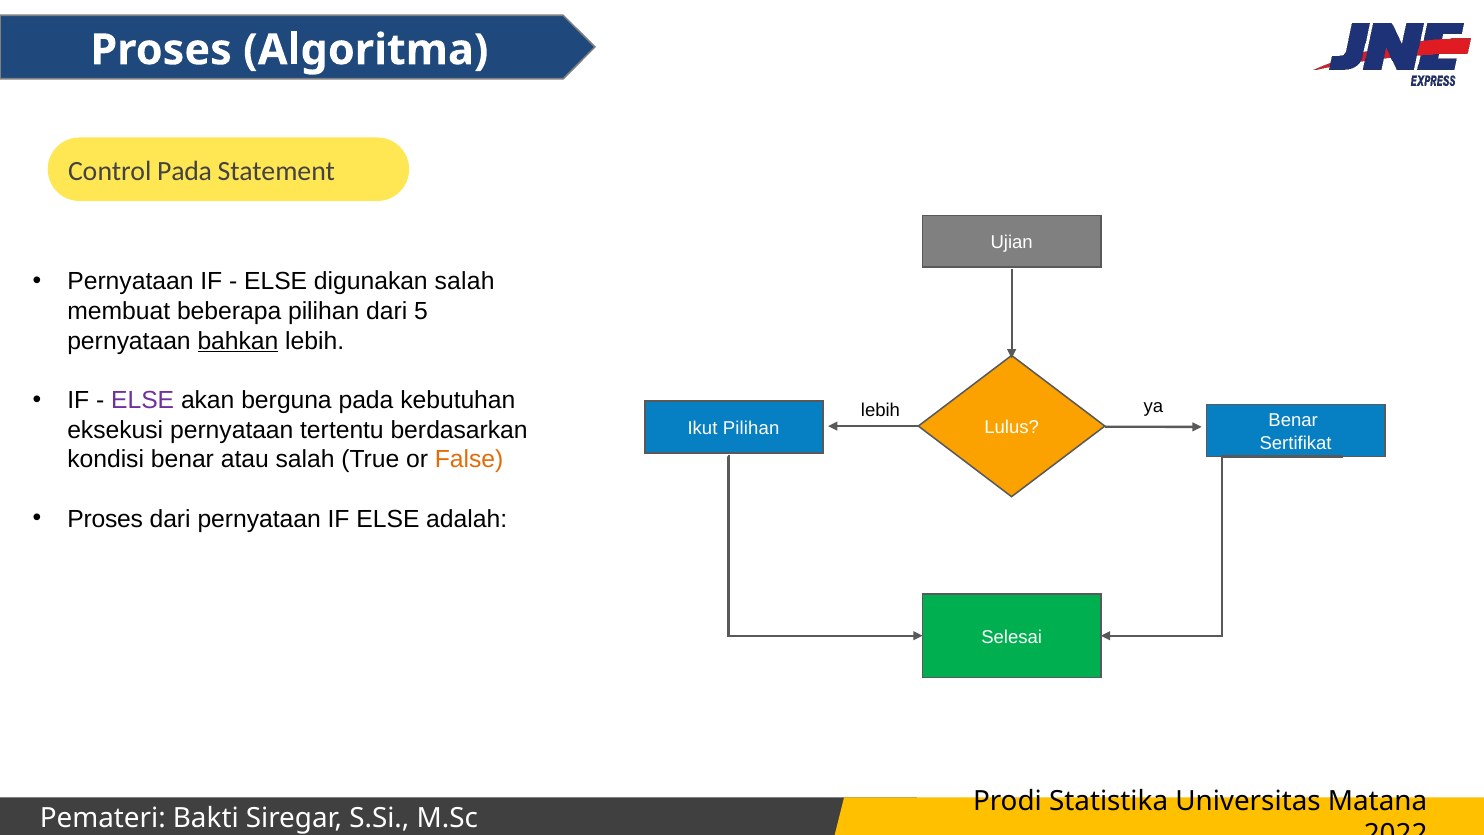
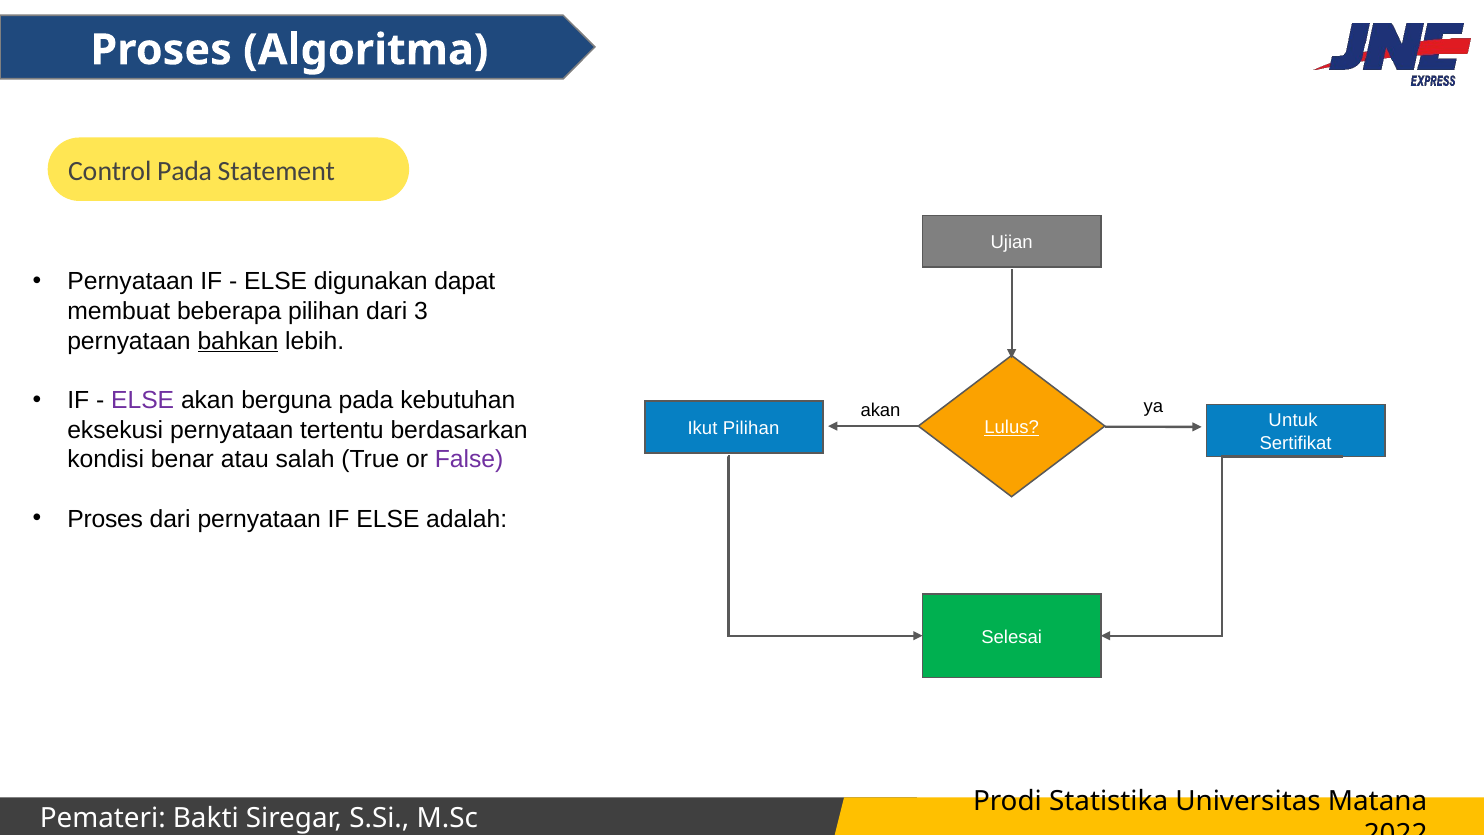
digunakan salah: salah -> dapat
5: 5 -> 3
lebih at (880, 411): lebih -> akan
Benar at (1293, 421): Benar -> Untuk
Lulus underline: none -> present
False colour: orange -> purple
